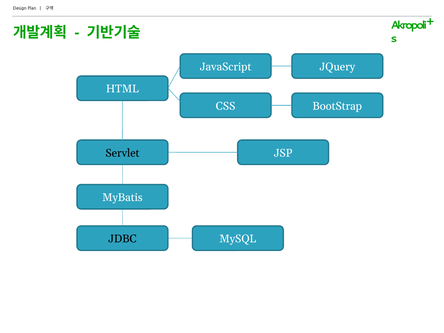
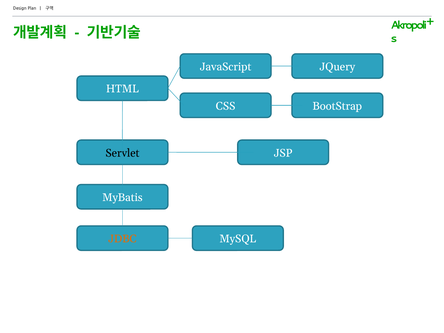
JDBC colour: black -> orange
